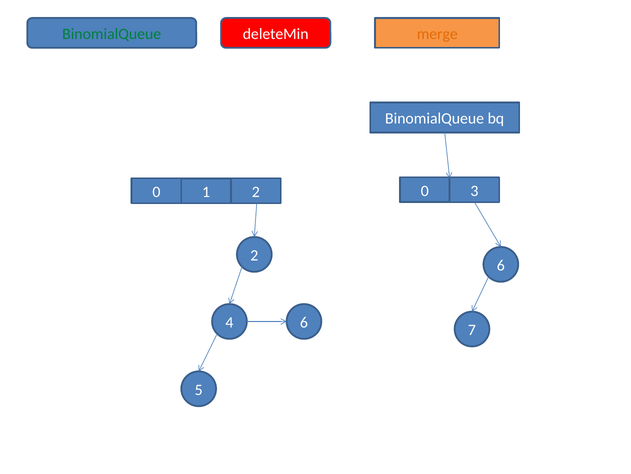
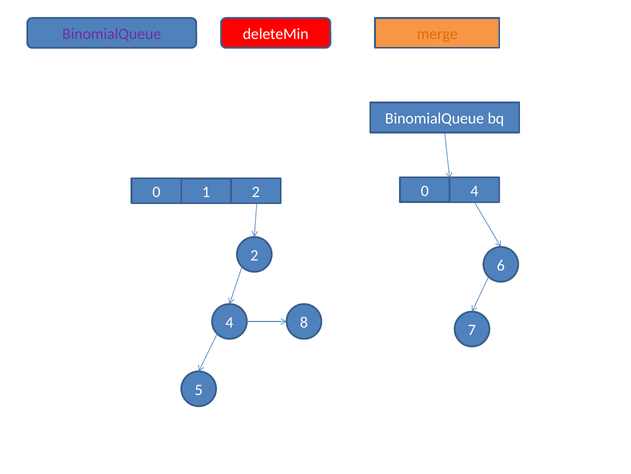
BinomialQueue at (112, 34) colour: green -> purple
0 3: 3 -> 4
4 6: 6 -> 8
